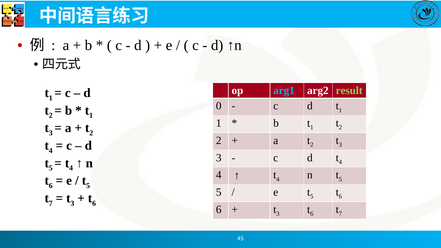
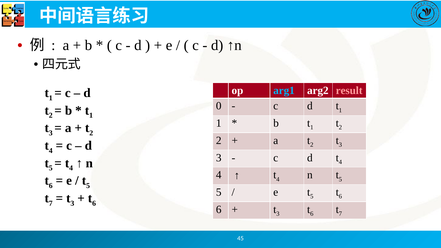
result colour: light green -> pink
